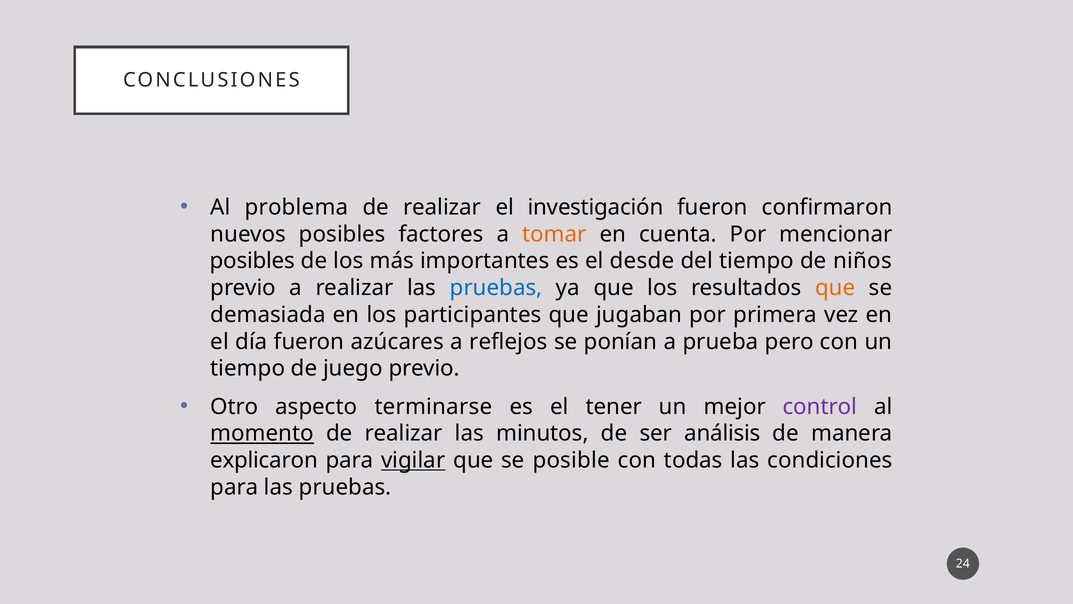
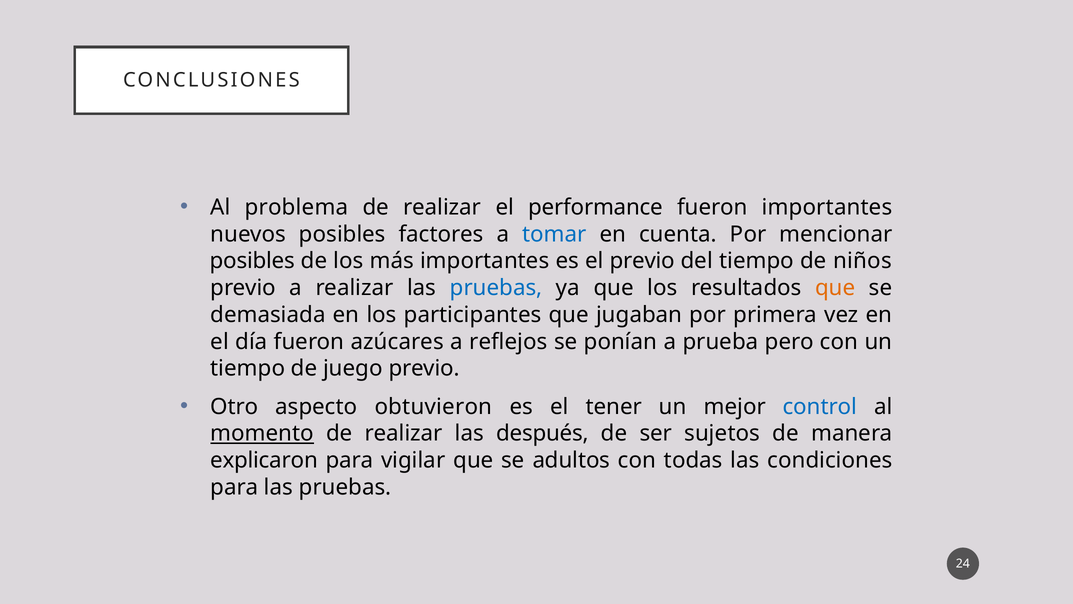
investigación: investigación -> performance
fueron confirmaron: confirmaron -> importantes
tomar colour: orange -> blue
el desde: desde -> previo
terminarse: terminarse -> obtuvieron
control colour: purple -> blue
minutos: minutos -> después
análisis: análisis -> sujetos
vigilar underline: present -> none
posible: posible -> adultos
